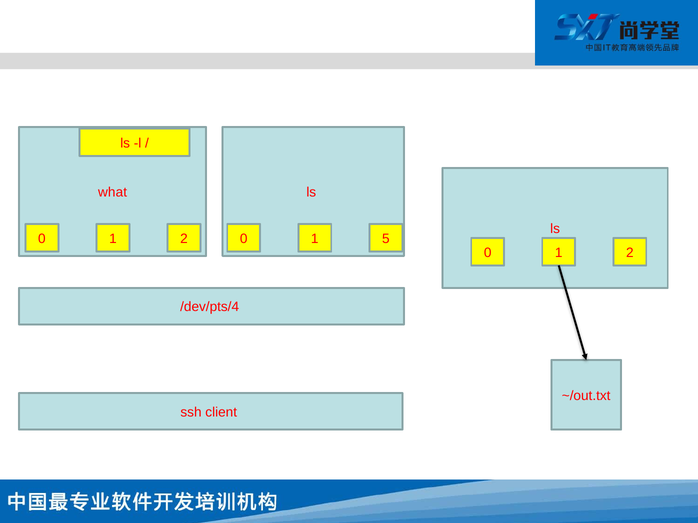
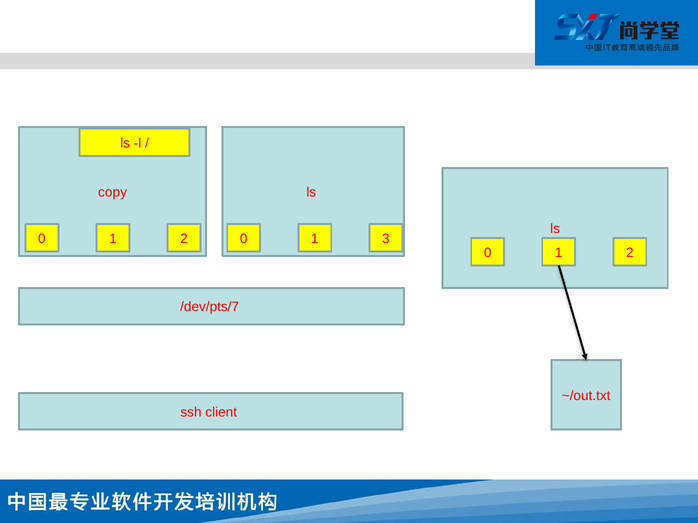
what: what -> copy
5: 5 -> 3
/dev/pts/4: /dev/pts/4 -> /dev/pts/7
